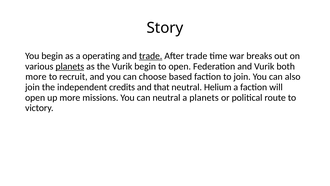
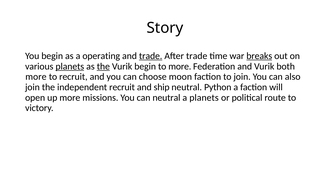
breaks underline: none -> present
the at (103, 66) underline: none -> present
to open: open -> more
based: based -> moon
independent credits: credits -> recruit
that: that -> ship
Helium: Helium -> Python
